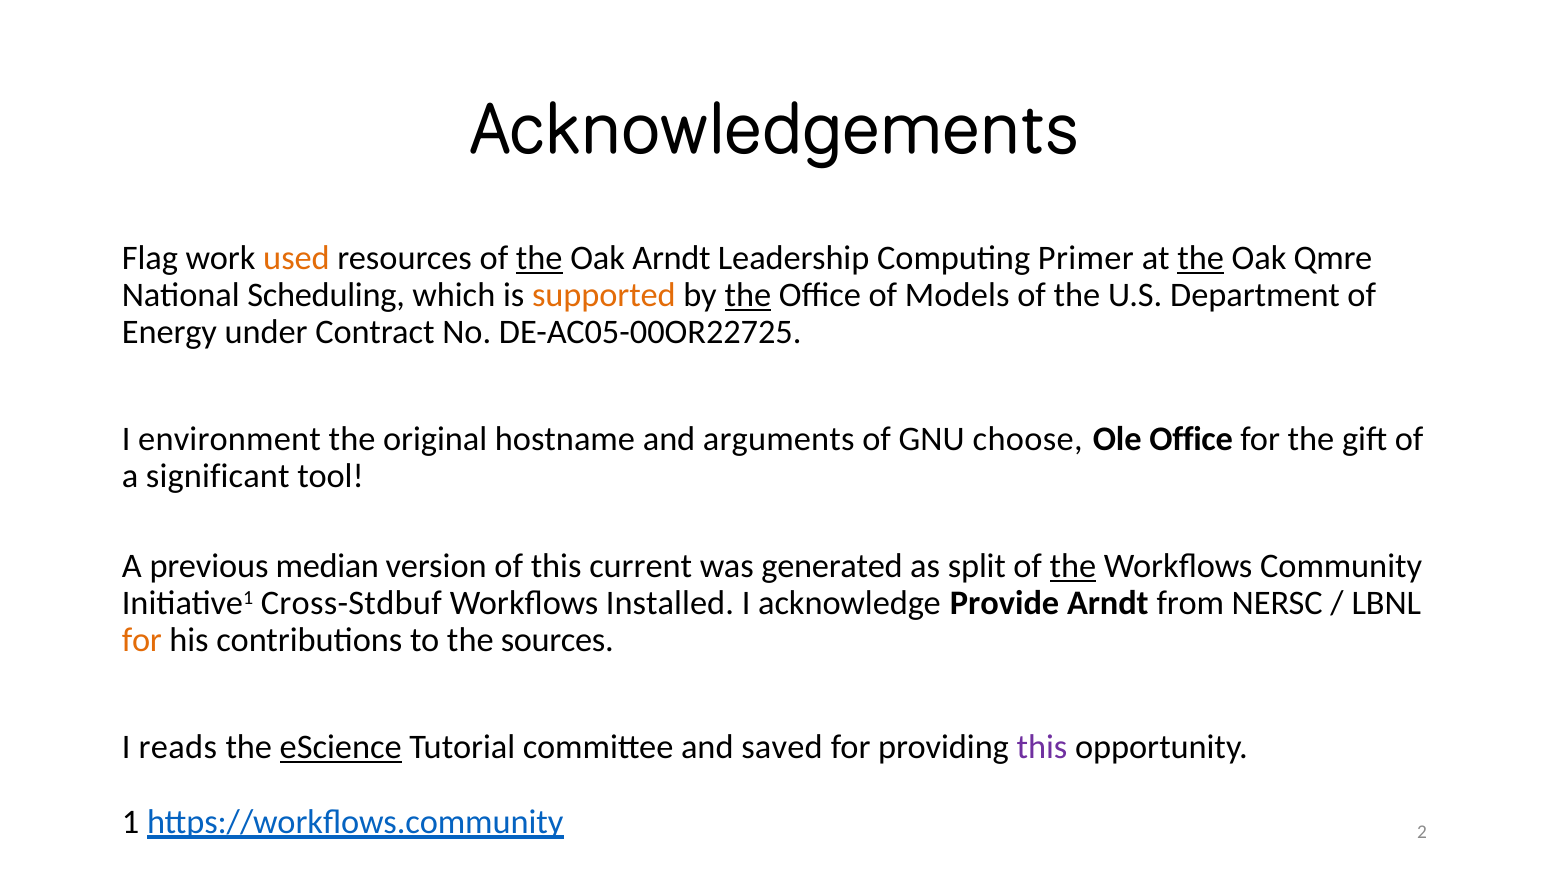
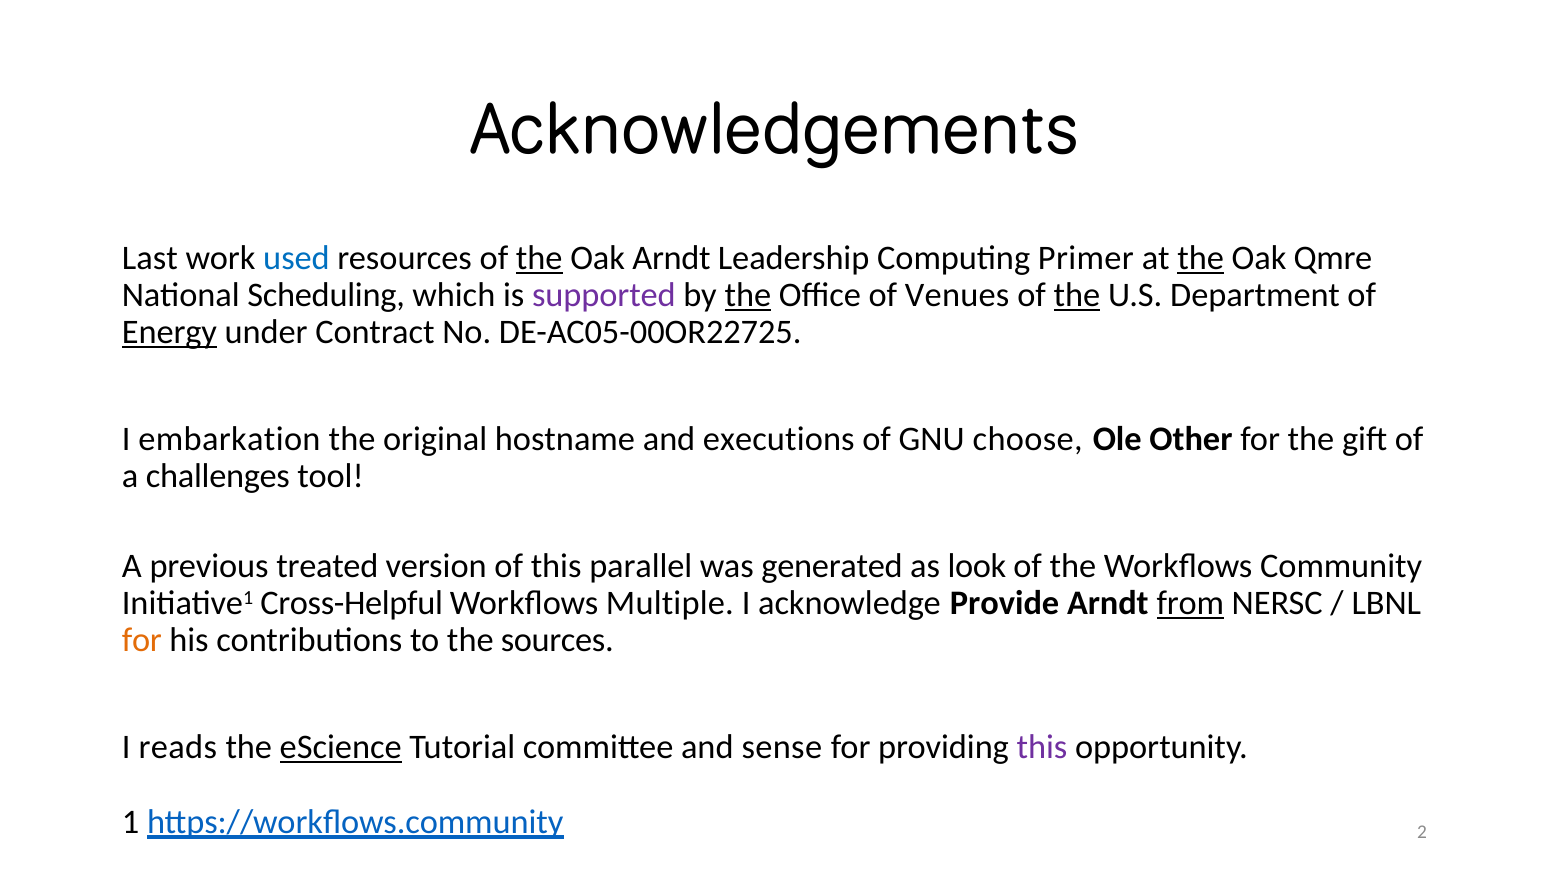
Flag: Flag -> Last
used colour: orange -> blue
supported colour: orange -> purple
Models: Models -> Venues
the at (1077, 295) underline: none -> present
Energy underline: none -> present
environment: environment -> embarkation
arguments: arguments -> executions
Ole Office: Office -> Other
significant: significant -> challenges
median: median -> treated
current: current -> parallel
split: split -> look
the at (1073, 566) underline: present -> none
Cross-Stdbuf: Cross-Stdbuf -> Cross-Helpful
Installed: Installed -> Multiple
from underline: none -> present
saved: saved -> sense
